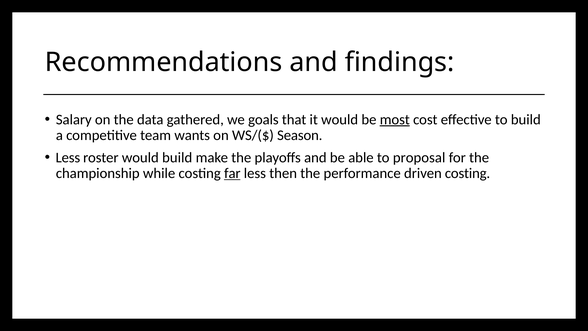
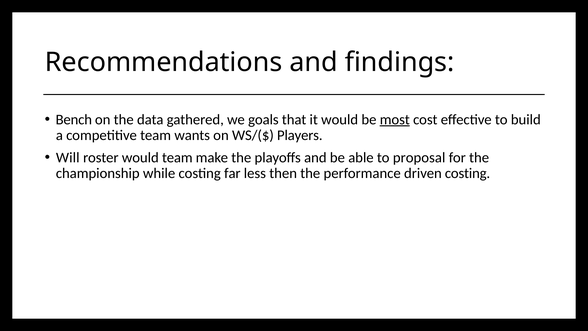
Salary: Salary -> Bench
Season: Season -> Players
Less at (68, 157): Less -> Will
would build: build -> team
far underline: present -> none
